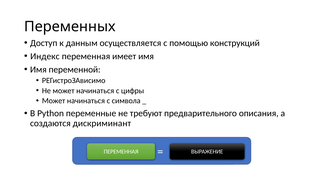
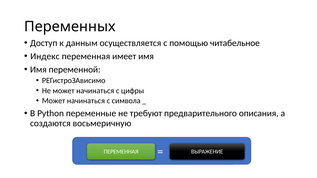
конструкций: конструкций -> читабельное
дискриминант: дискриминант -> восьмеричную
